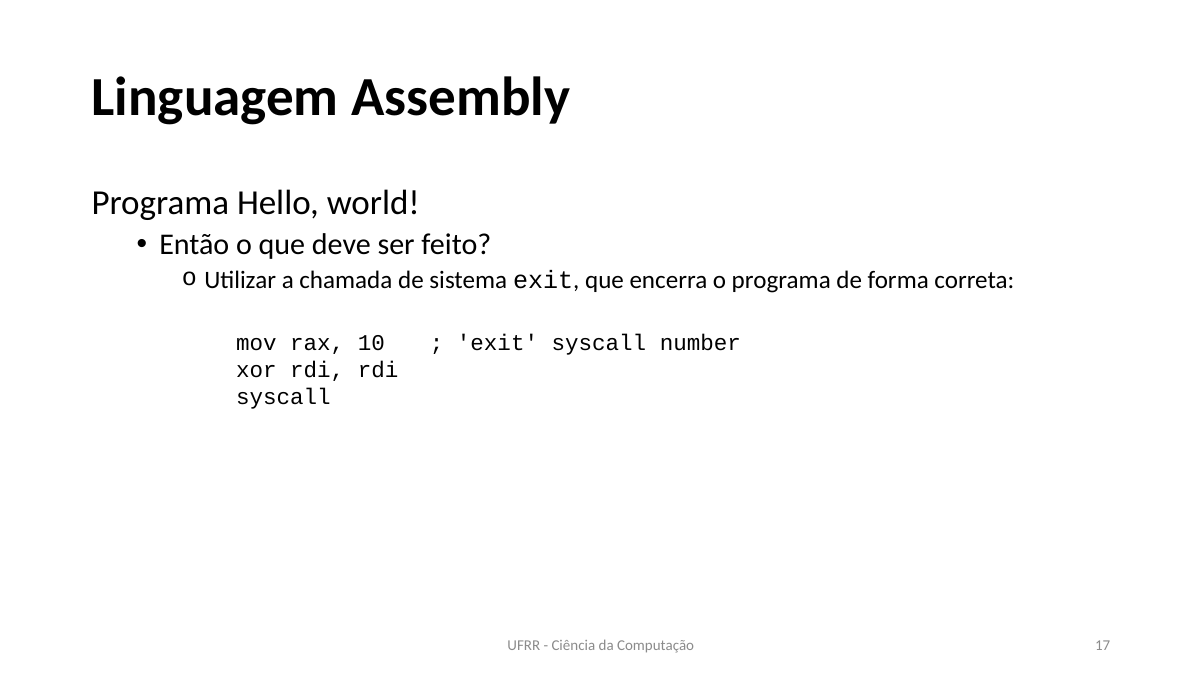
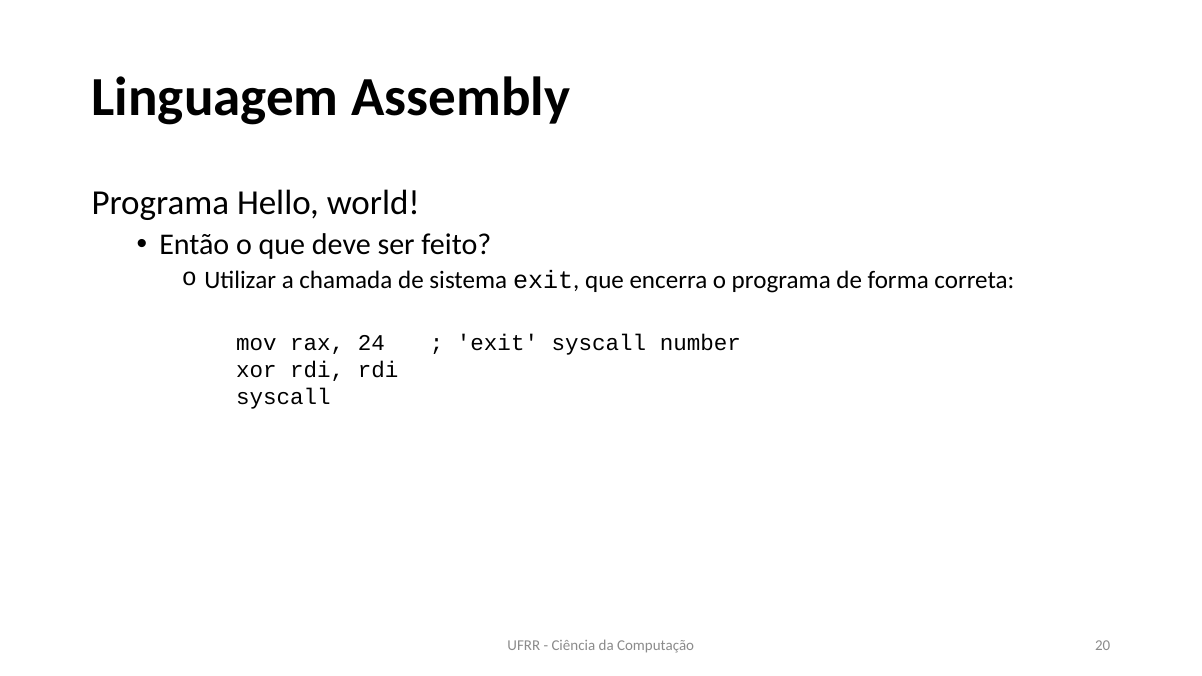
10: 10 -> 24
17: 17 -> 20
